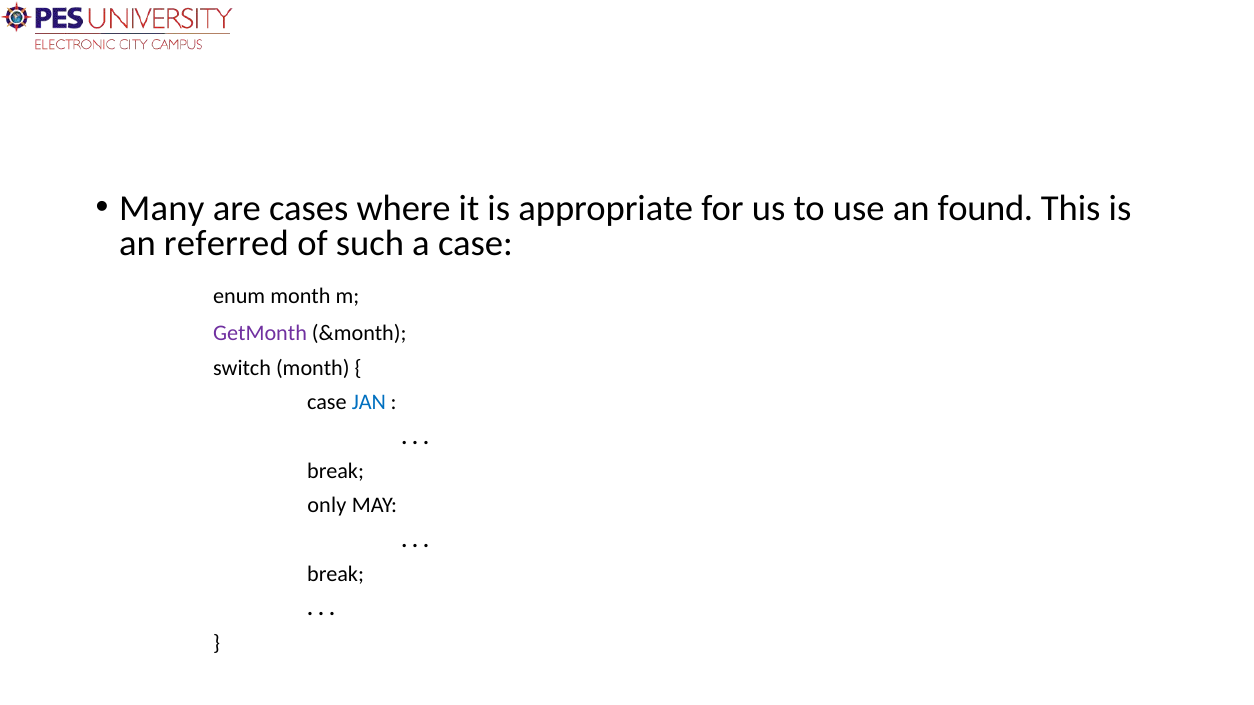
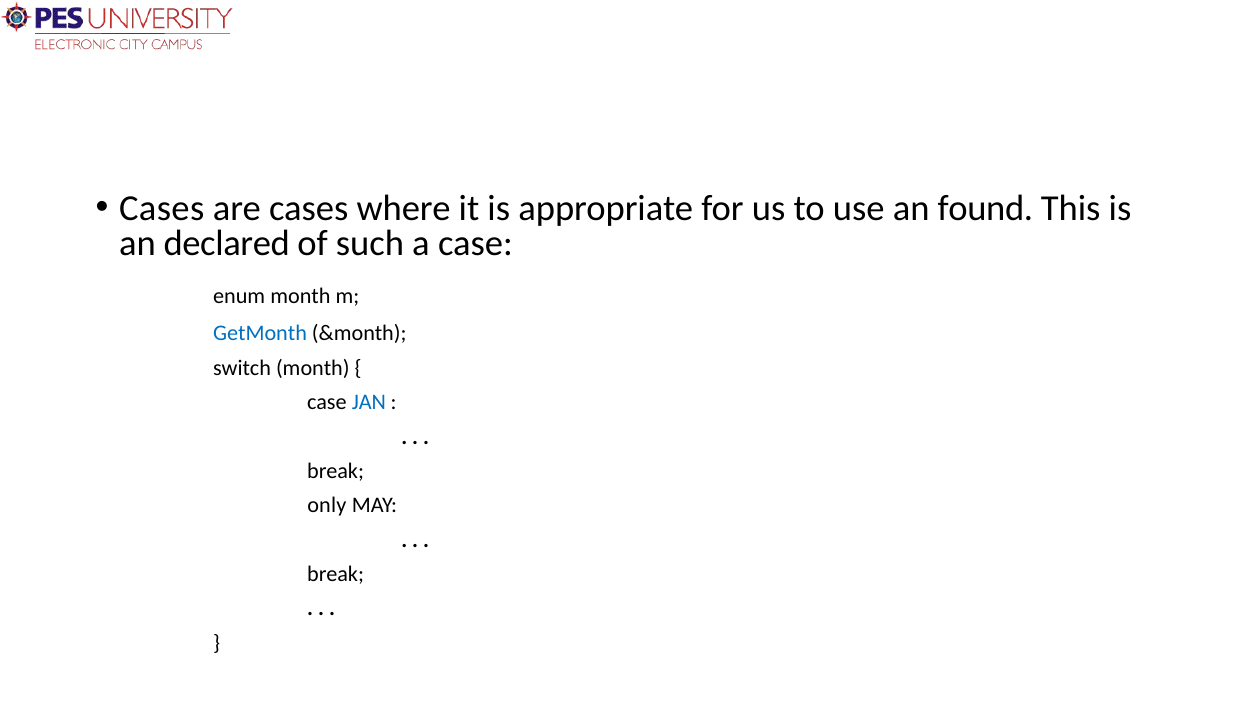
Many at (162, 208): Many -> Cases
referred: referred -> declared
GetMonth colour: purple -> blue
